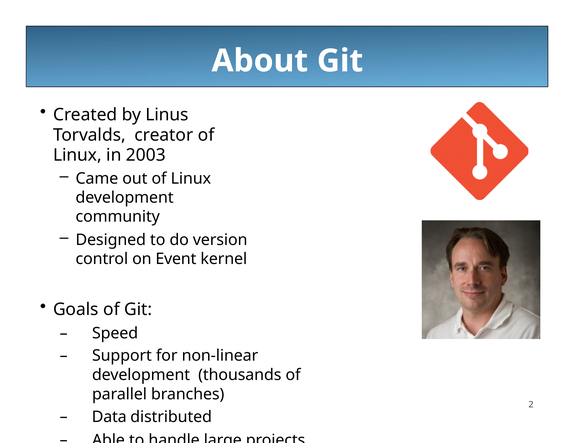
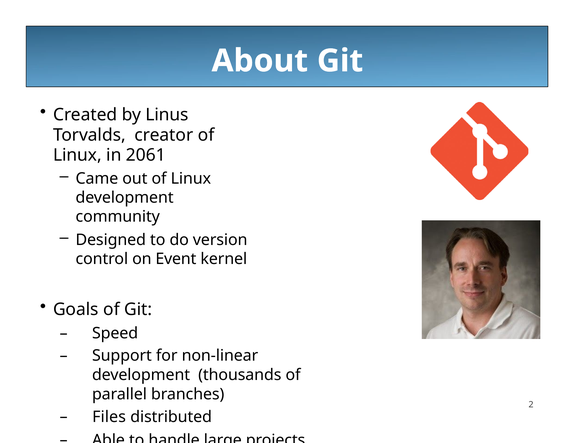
2003: 2003 -> 2061
Data: Data -> Files
